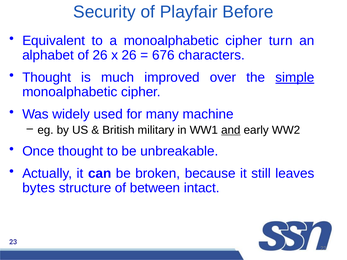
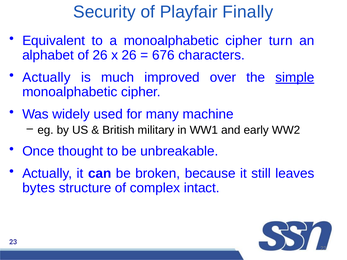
Before: Before -> Finally
Thought at (47, 78): Thought -> Actually
and underline: present -> none
between: between -> complex
